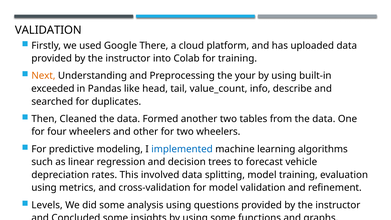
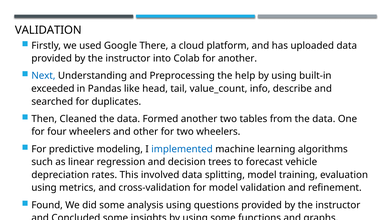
for training: training -> another
Next colour: orange -> blue
your: your -> help
Levels: Levels -> Found
